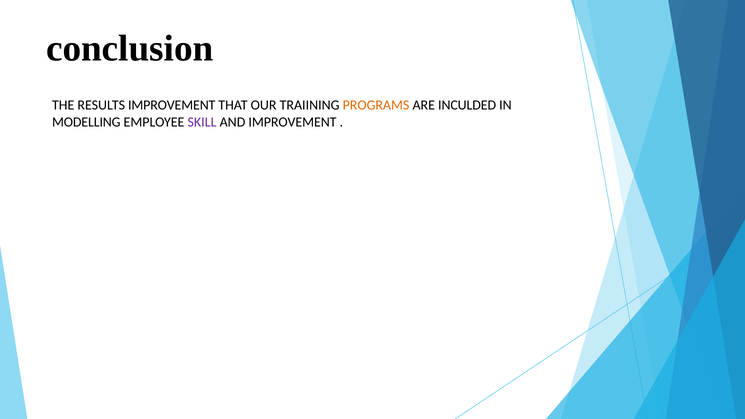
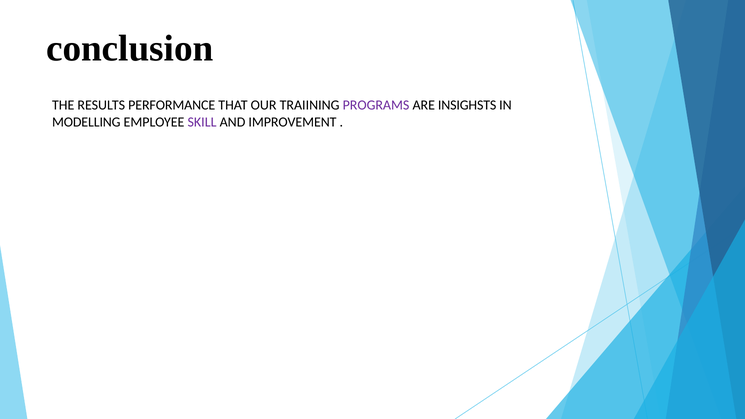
RESULTS IMPROVEMENT: IMPROVEMENT -> PERFORMANCE
PROGRAMS colour: orange -> purple
INCULDED: INCULDED -> INSIGHSTS
